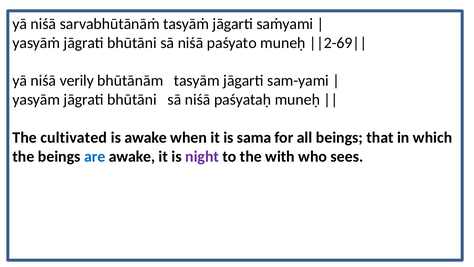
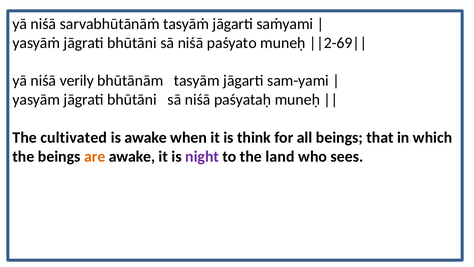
sama: sama -> think
are colour: blue -> orange
with: with -> land
